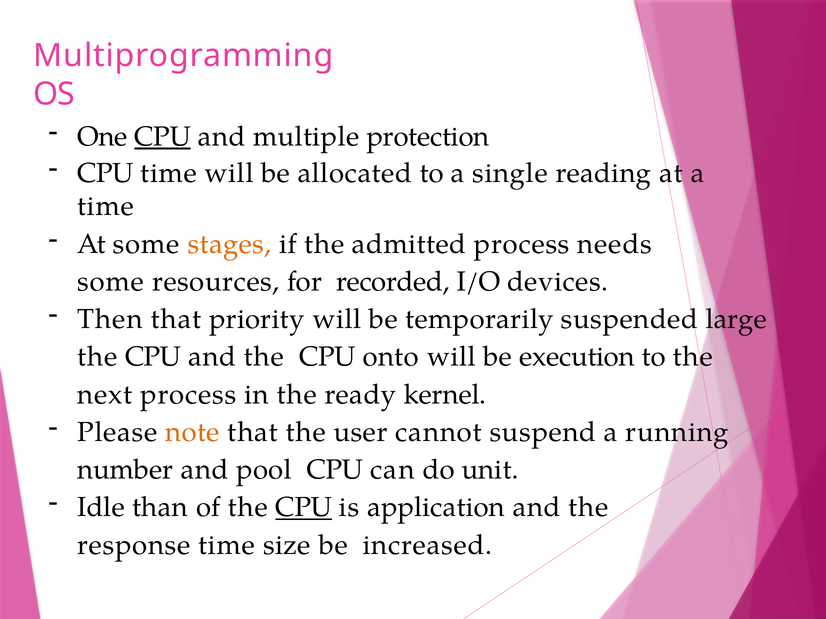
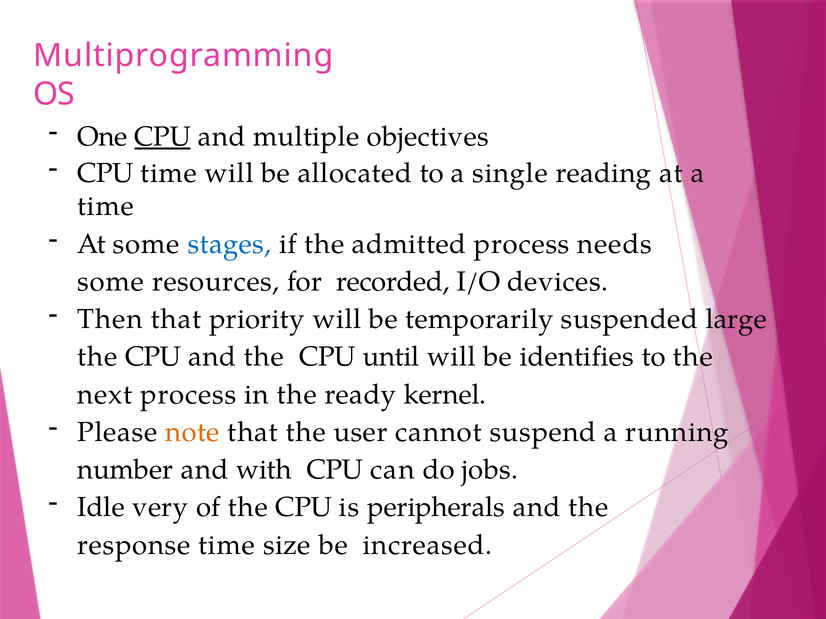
protection: protection -> objectives
stages colour: orange -> blue
onto: onto -> until
execution: execution -> identifies
pool: pool -> with
unit: unit -> jobs
than: than -> very
CPU at (304, 508) underline: present -> none
application: application -> peripherals
